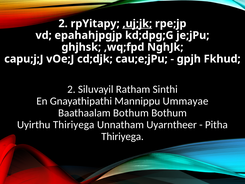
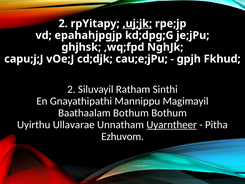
Ummayae: Ummayae -> Magimayil
Uyirthu Thiriyega: Thiriyega -> Ullavarae
Uyarntheer underline: none -> present
Thiriyega at (123, 136): Thiriyega -> Ezhuvom
